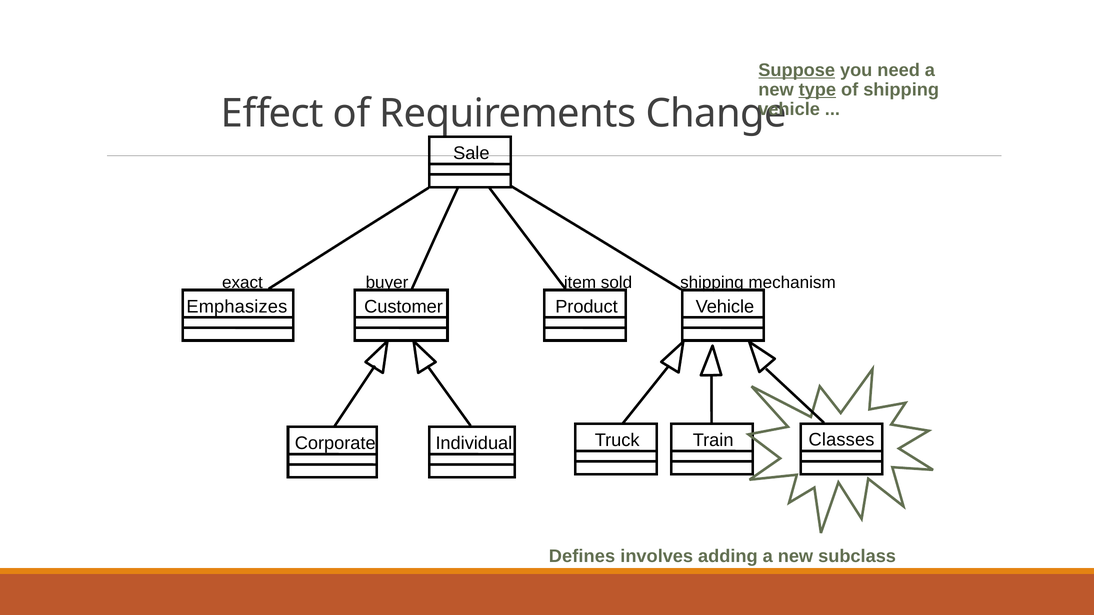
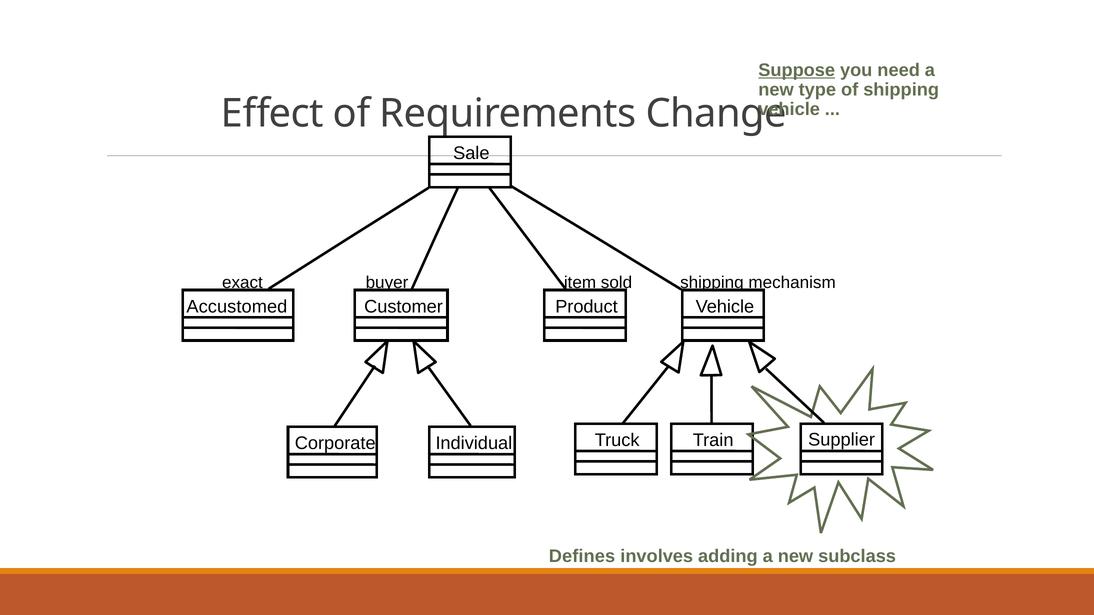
type underline: present -> none
Emphasizes: Emphasizes -> Accustomed
Classes: Classes -> Supplier
